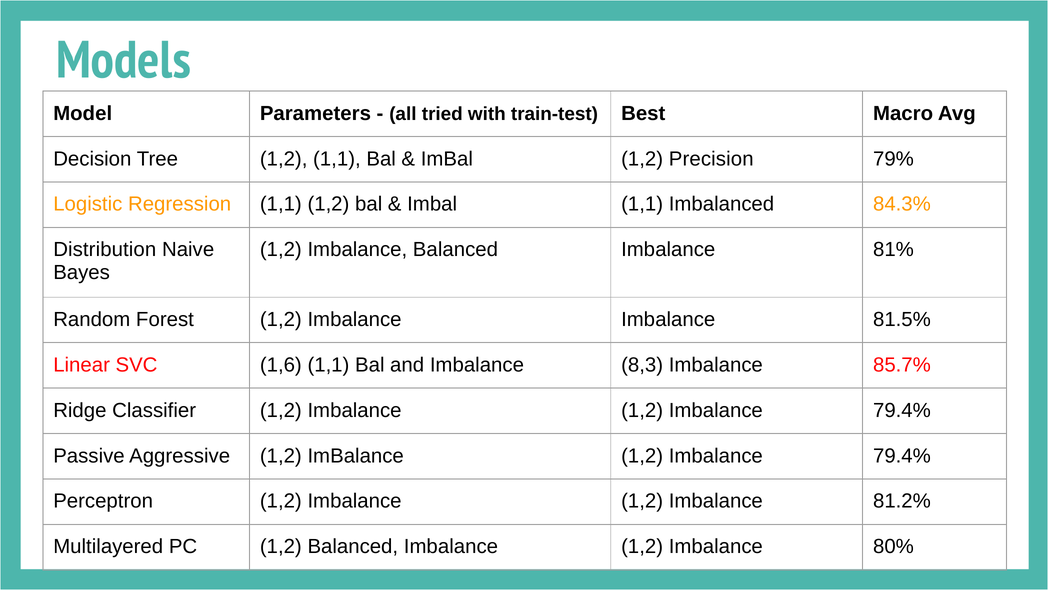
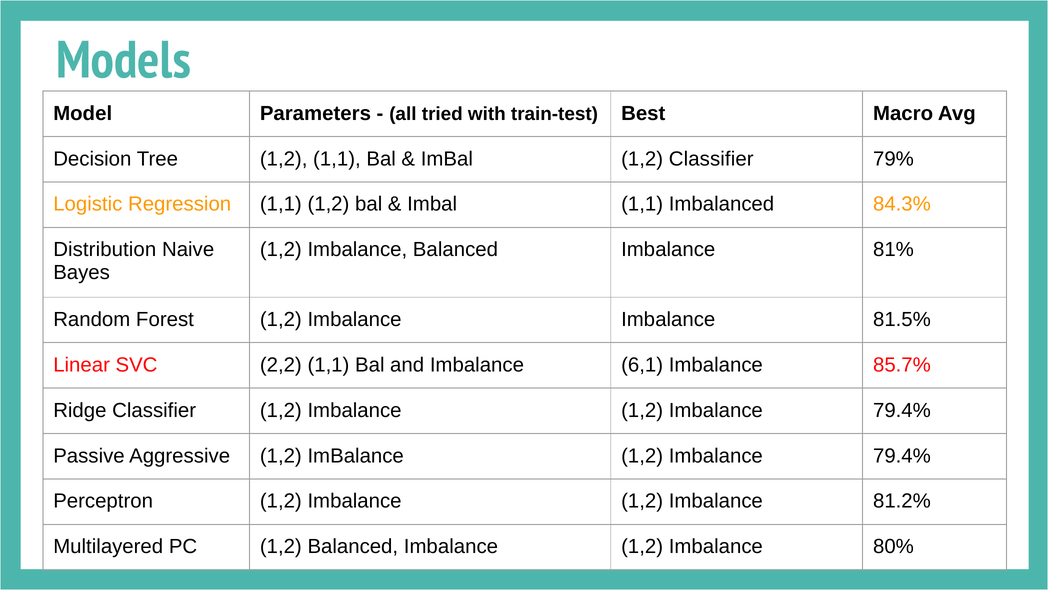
1,2 Precision: Precision -> Classifier
1,6: 1,6 -> 2,2
8,3: 8,3 -> 6,1
